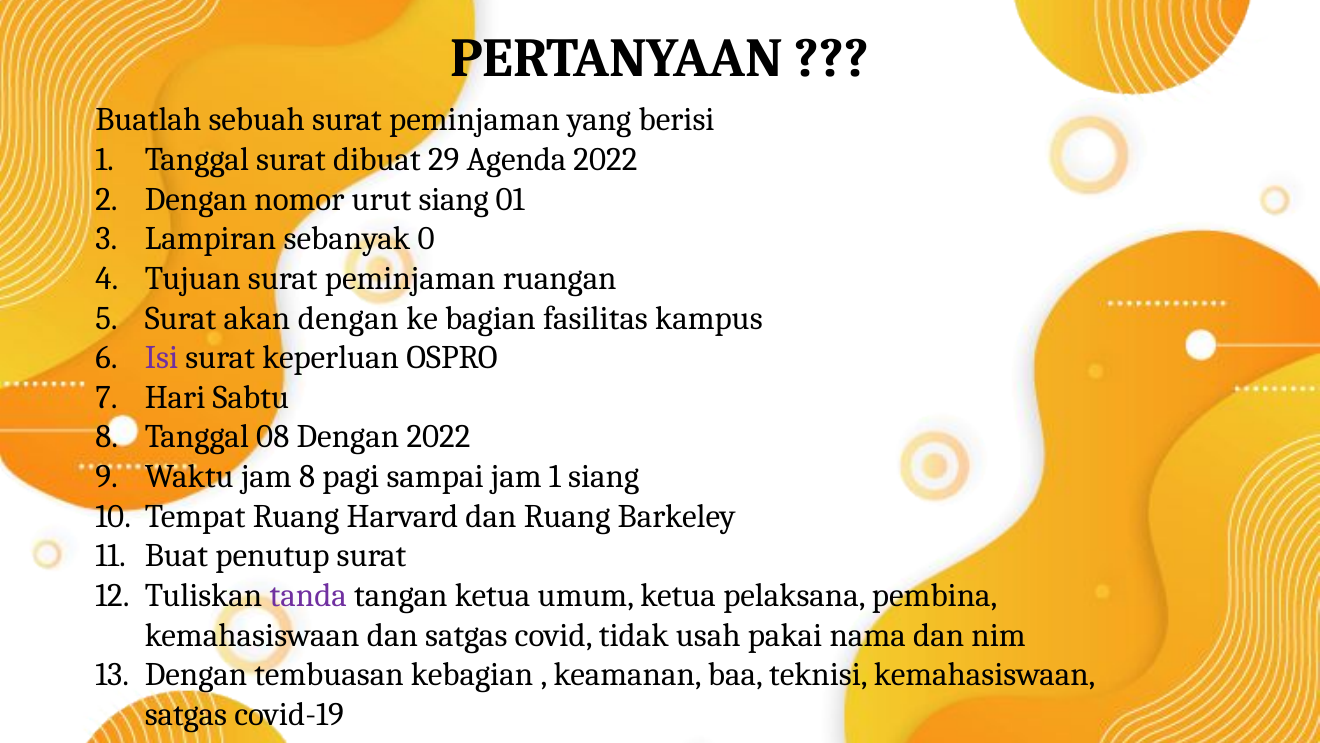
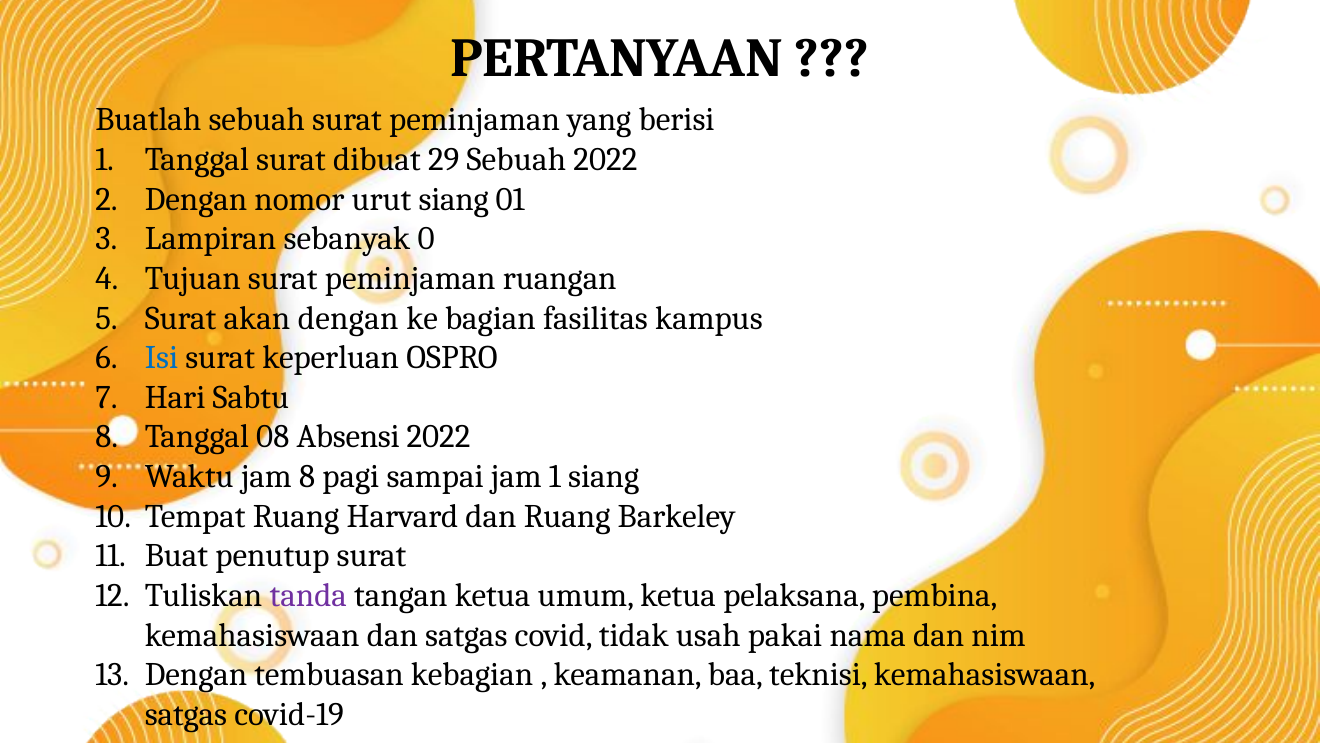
29 Agenda: Agenda -> Sebuah
Isi colour: purple -> blue
08 Dengan: Dengan -> Absensi
